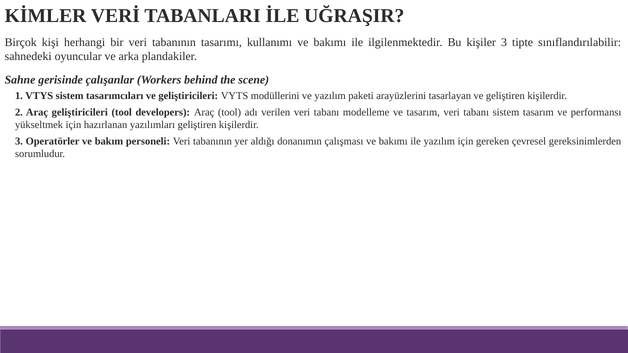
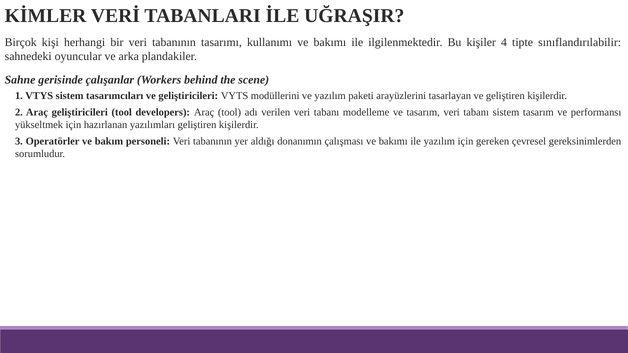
kişiler 3: 3 -> 4
